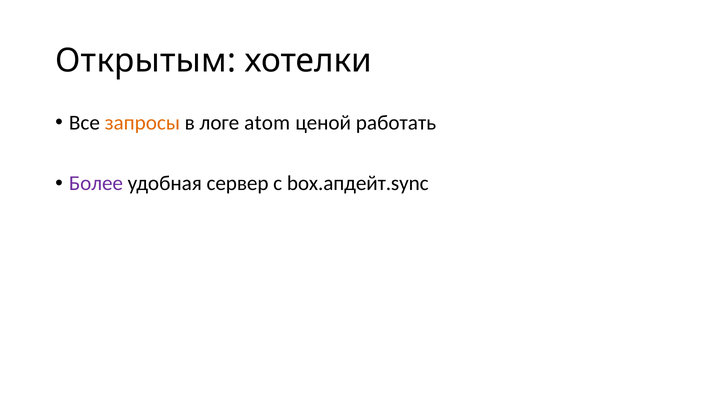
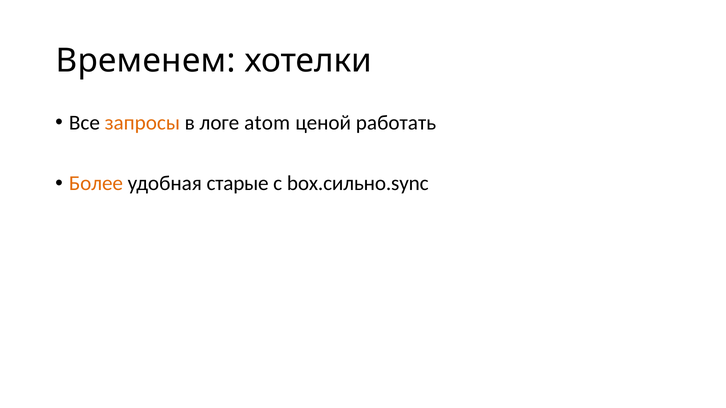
Открытым: Открытым -> Временем
Более colour: purple -> orange
сервер: сервер -> старые
box.апдейт.sync: box.апдейт.sync -> box.сильно.sync
